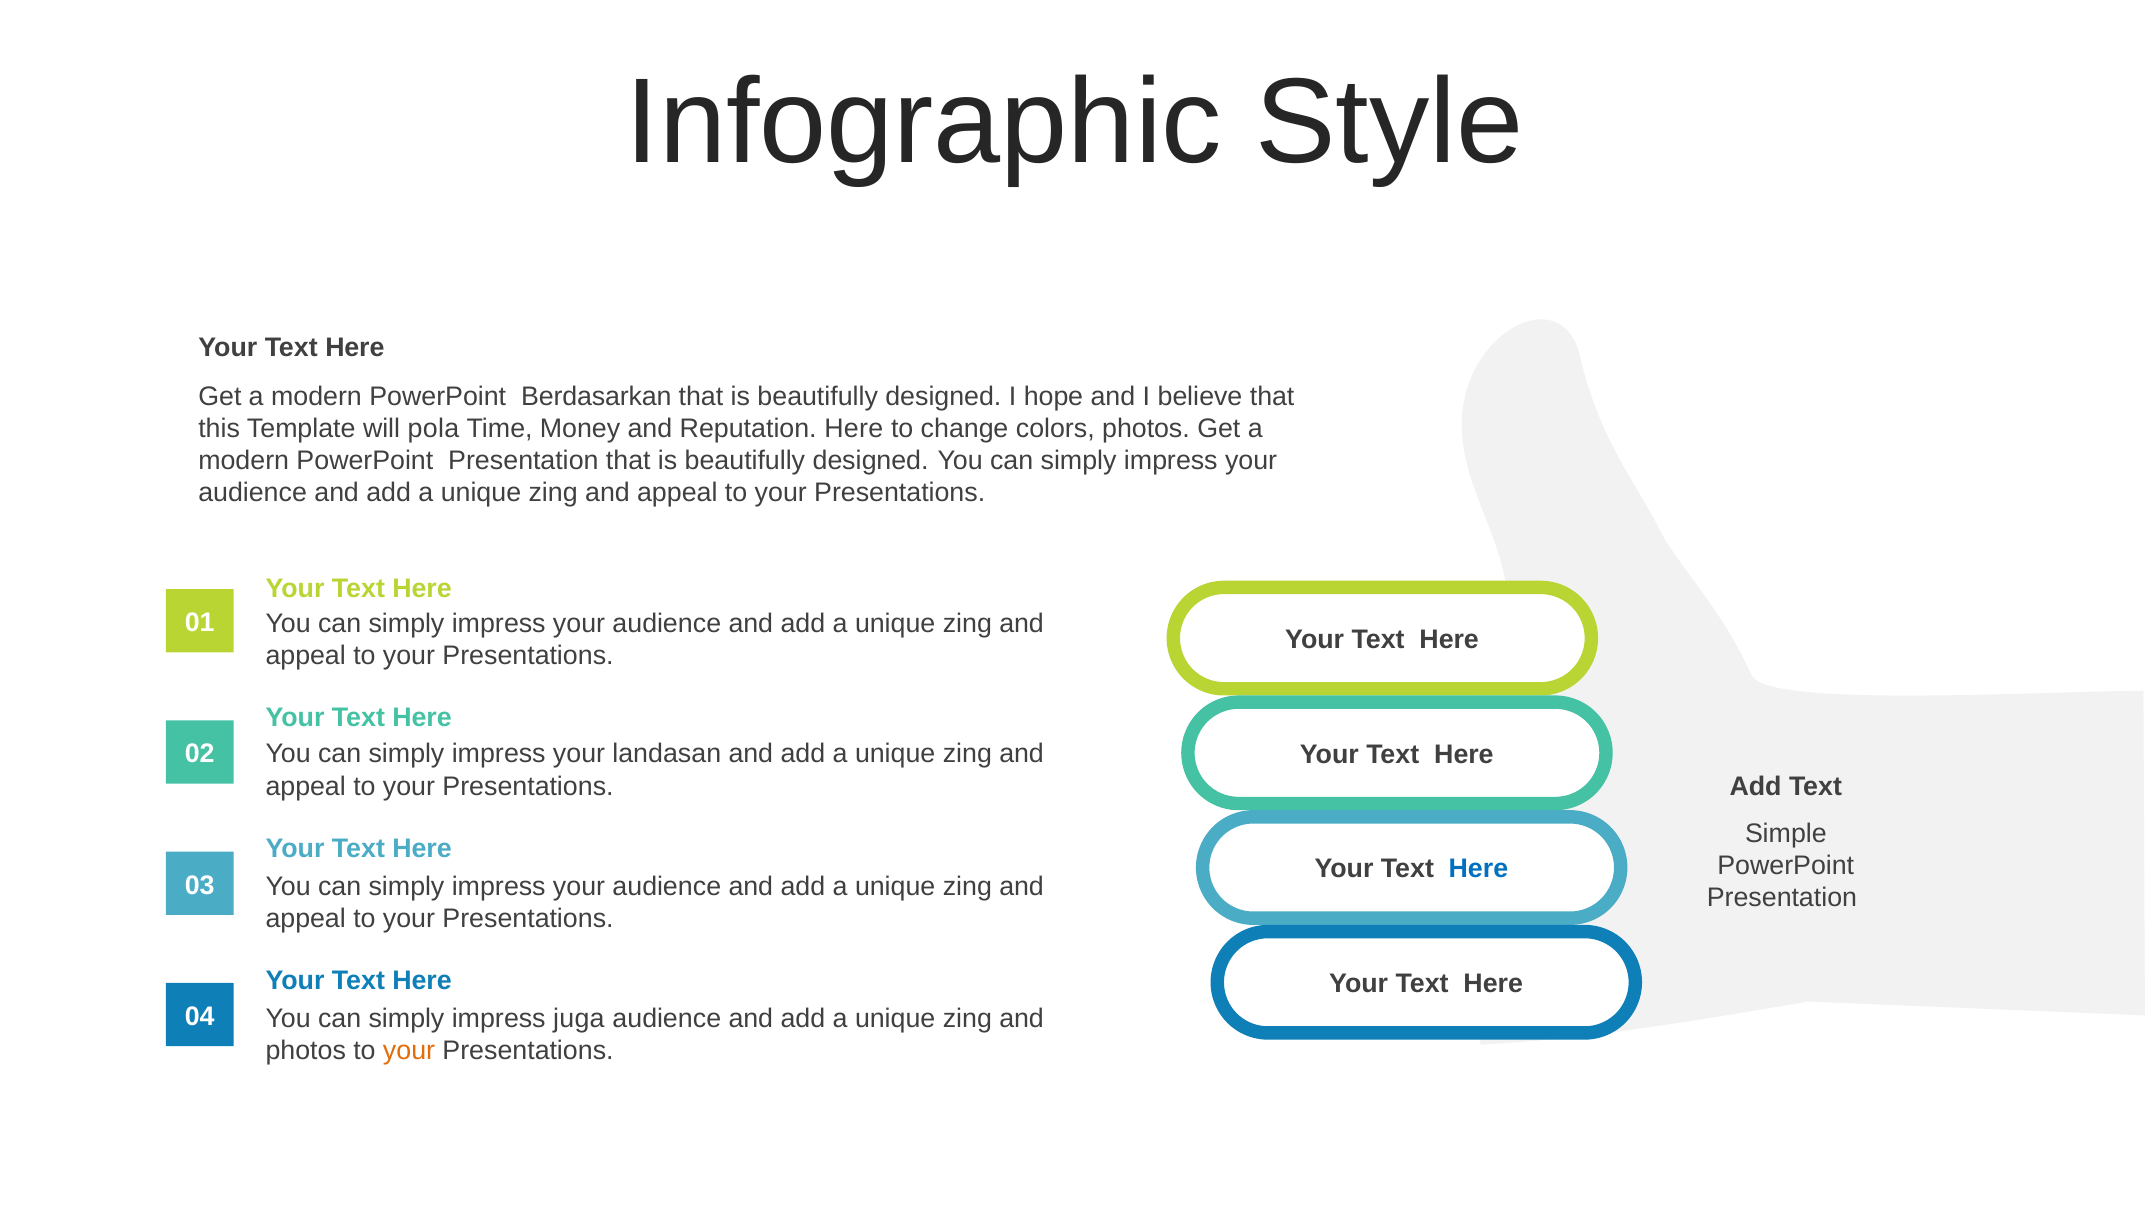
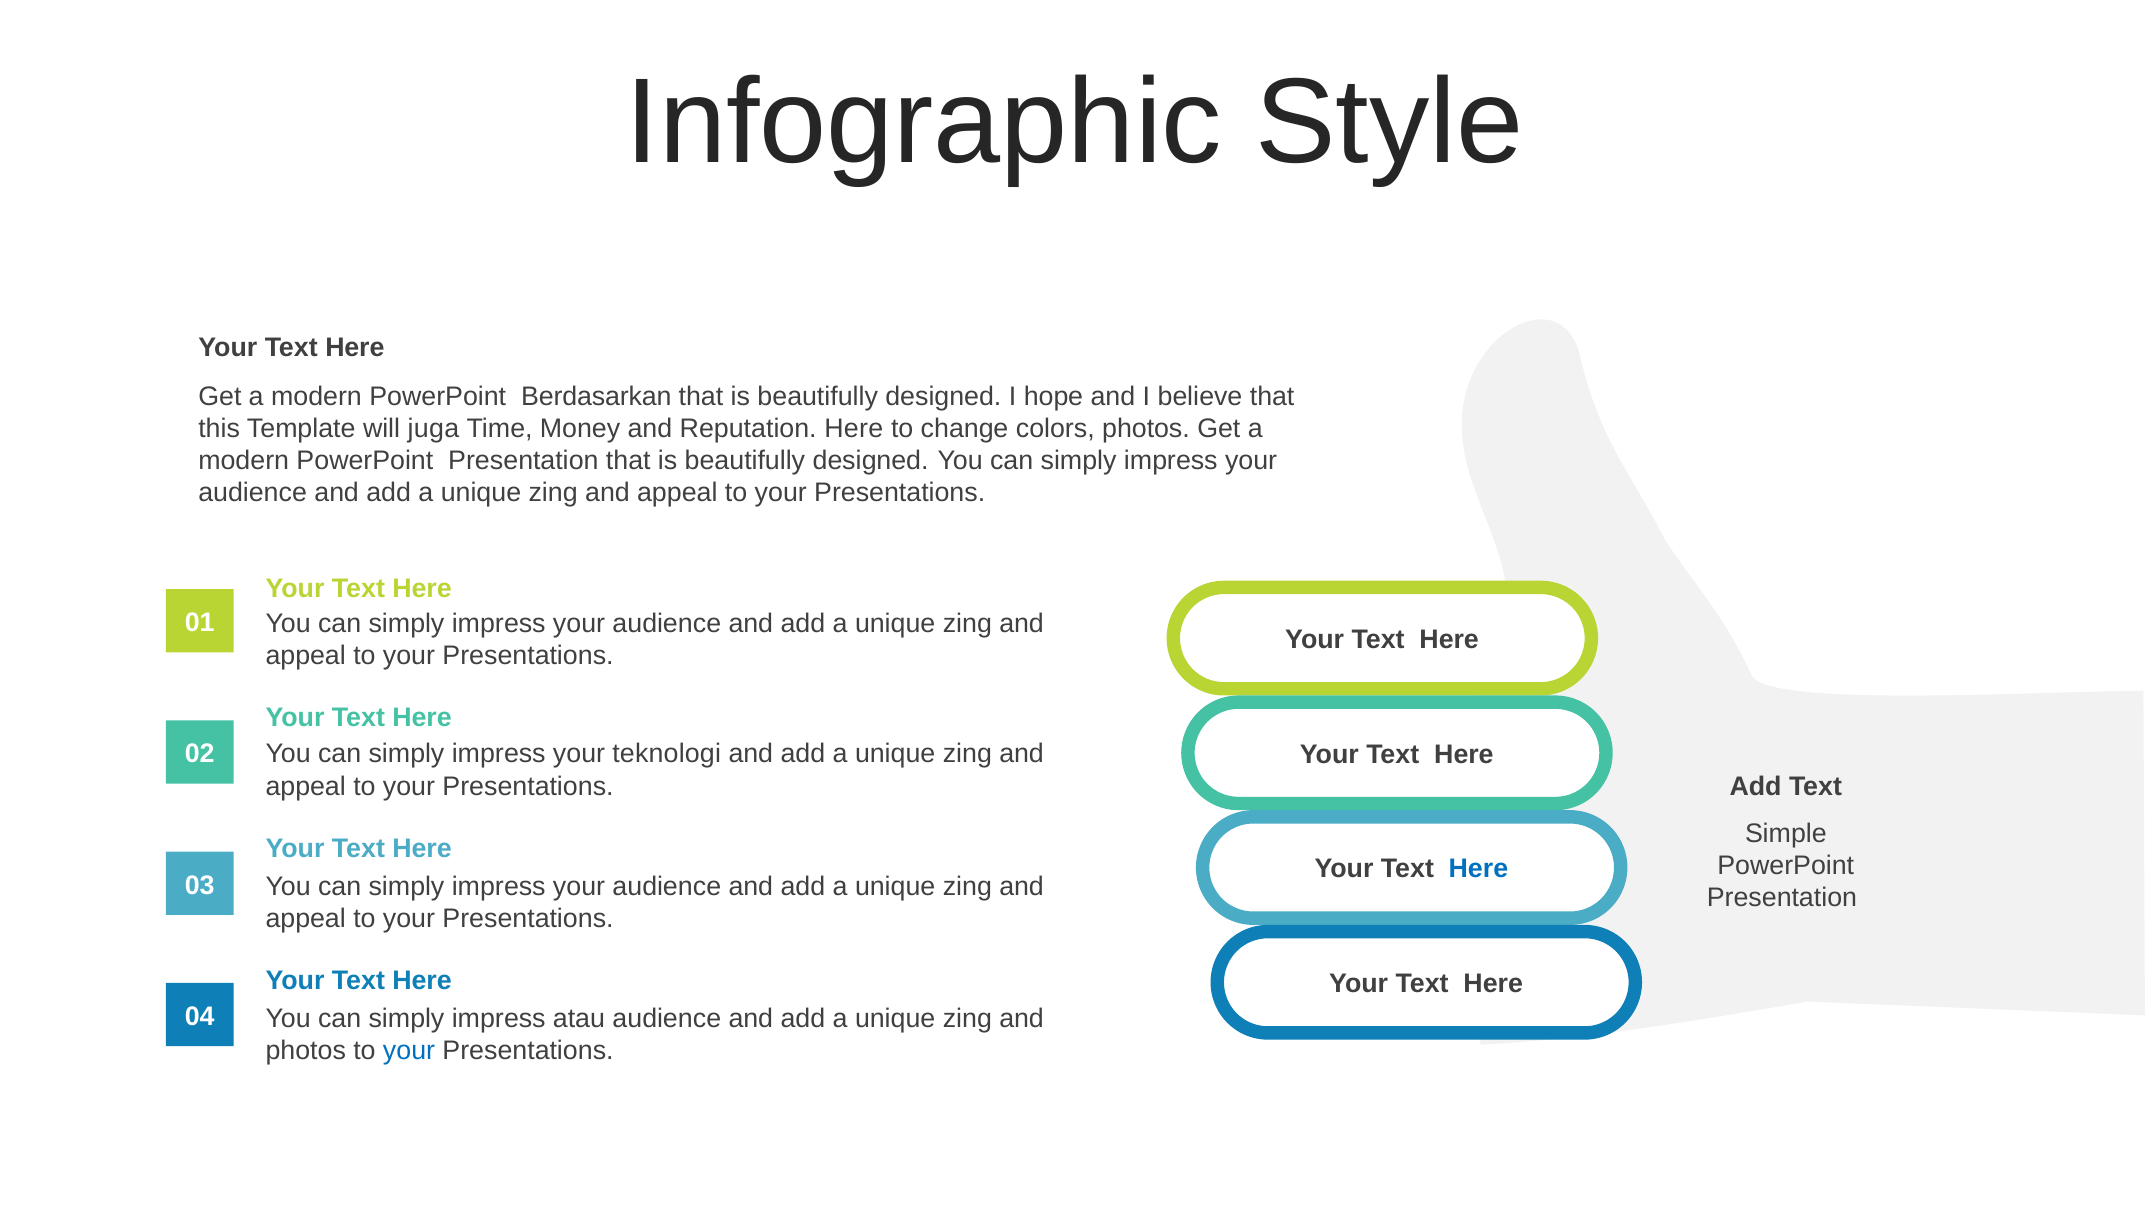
pola: pola -> juga
landasan: landasan -> teknologi
juga: juga -> atau
your at (409, 1050) colour: orange -> blue
